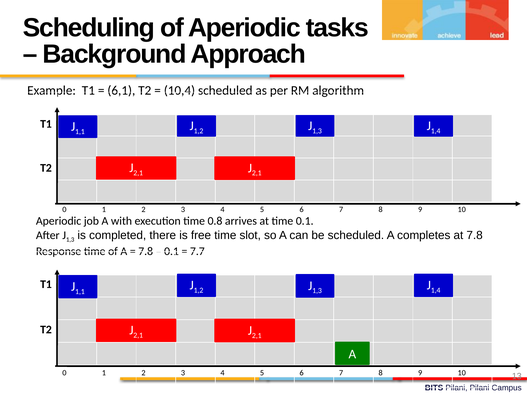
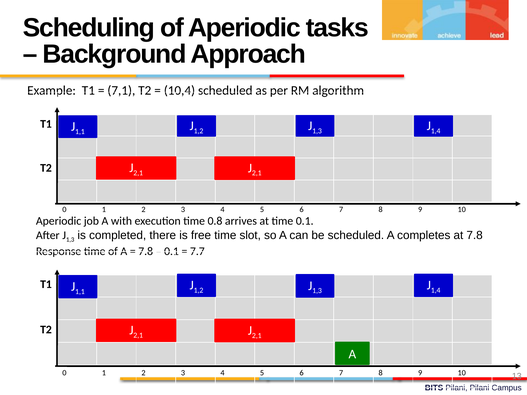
6,1: 6,1 -> 7,1
